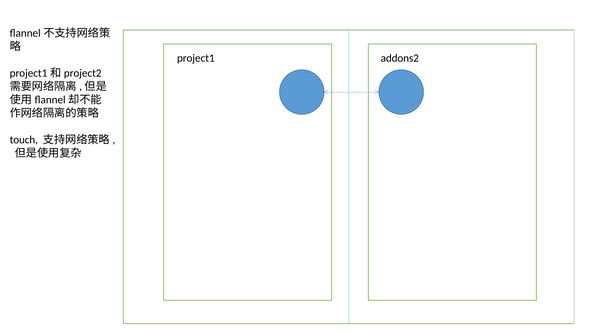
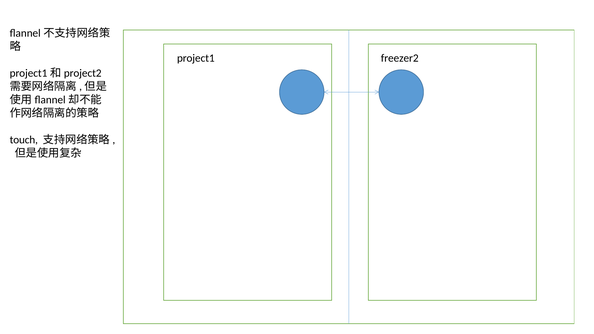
addons2: addons2 -> freezer2
